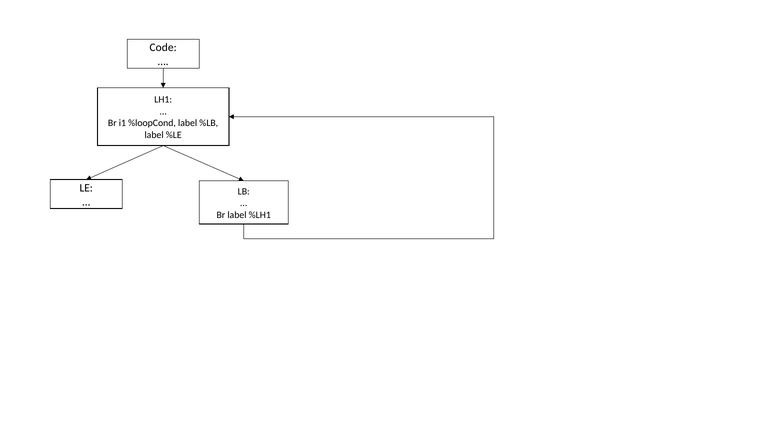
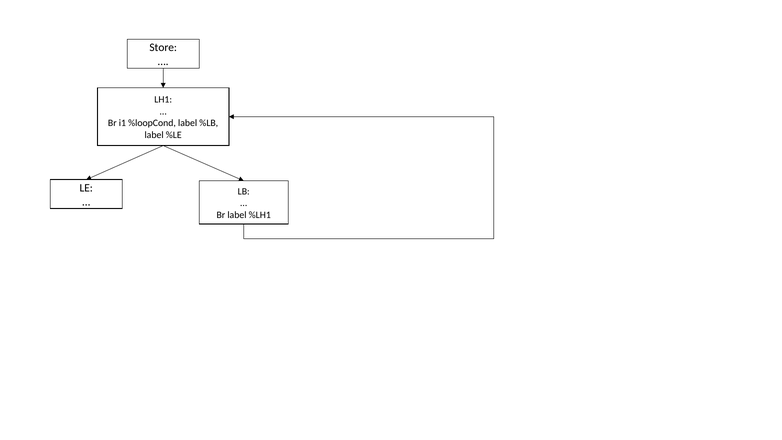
Code: Code -> Store
